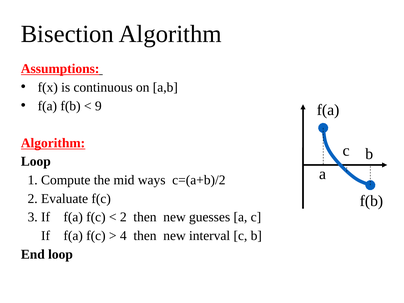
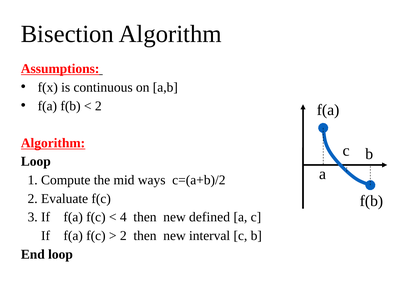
9 at (98, 106): 9 -> 2
2 at (123, 217): 2 -> 4
guesses: guesses -> defined
4 at (123, 236): 4 -> 2
